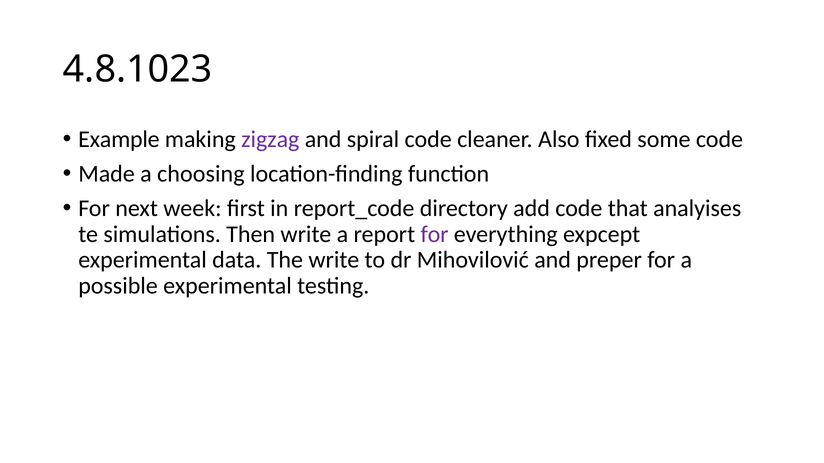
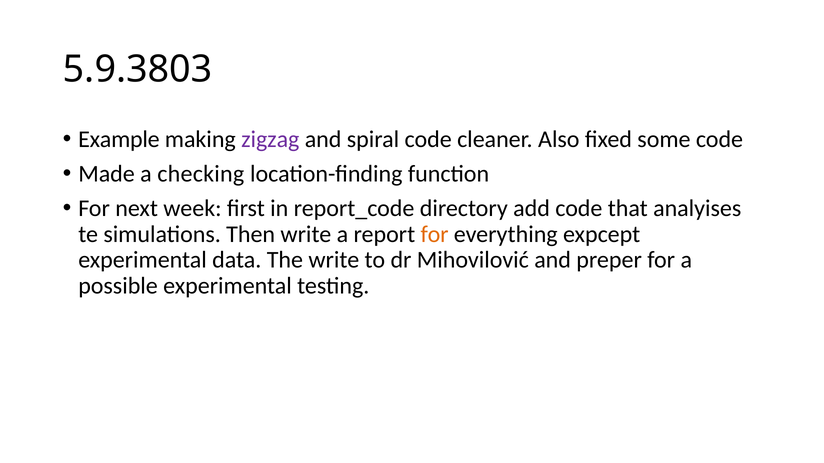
4.8.1023: 4.8.1023 -> 5.9.3803
choosing: choosing -> checking
for at (435, 234) colour: purple -> orange
